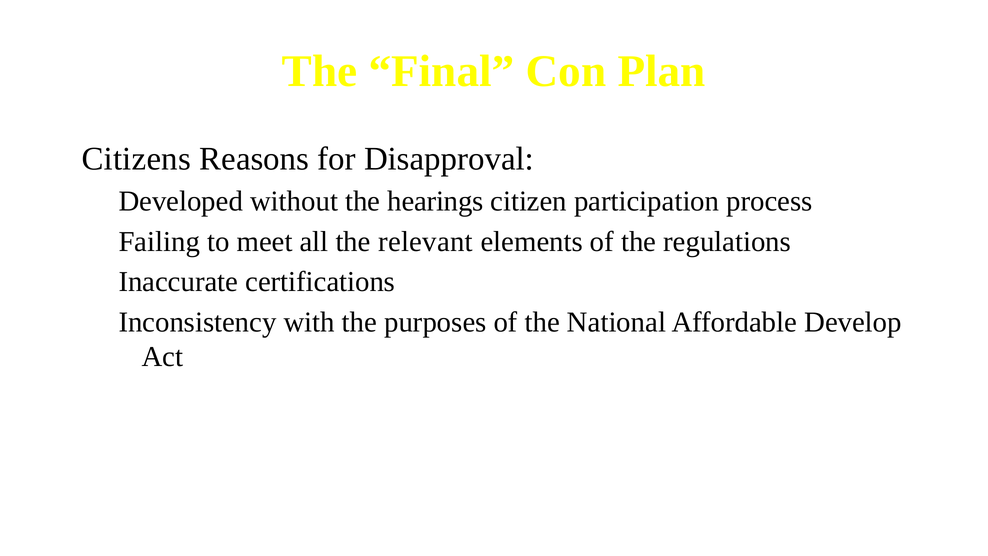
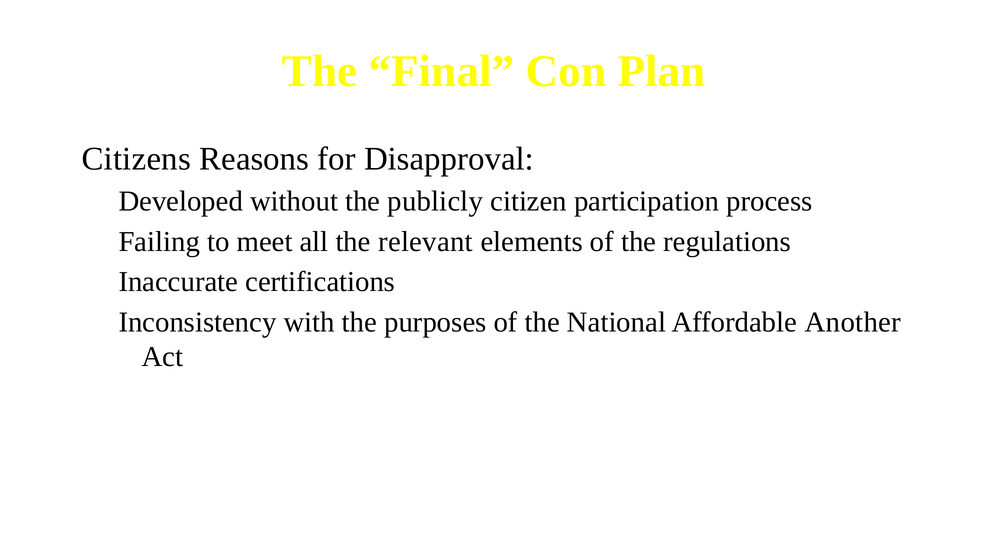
hearings: hearings -> publicly
Develop: Develop -> Another
